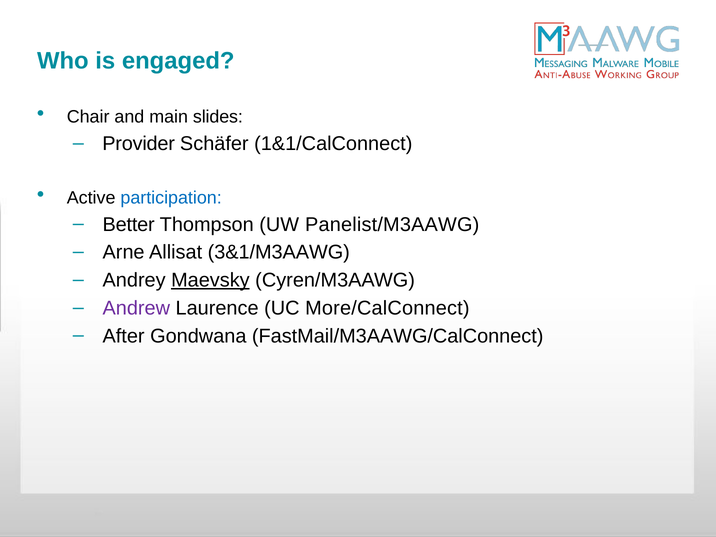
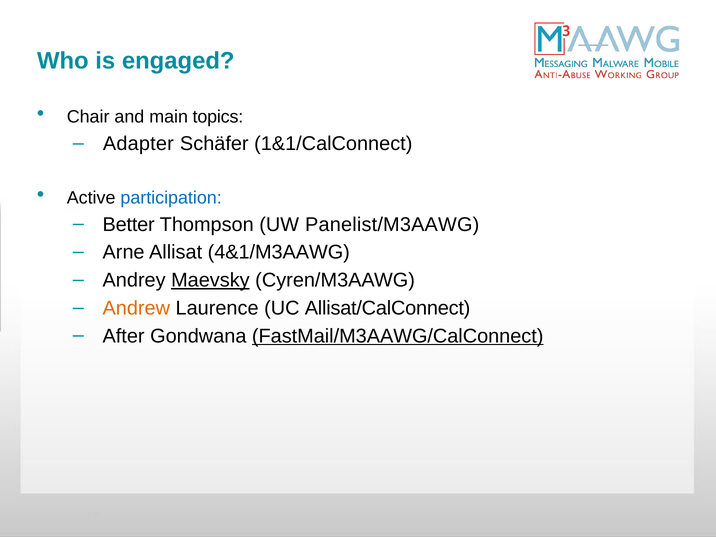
slides: slides -> topics
Provider: Provider -> Adapter
3&1/M3AAWG: 3&1/M3AAWG -> 4&1/M3AAWG
Andrew colour: purple -> orange
More/CalConnect: More/CalConnect -> Allisat/CalConnect
FastMail/M3AAWG/CalConnect underline: none -> present
